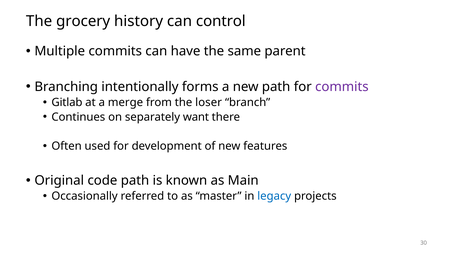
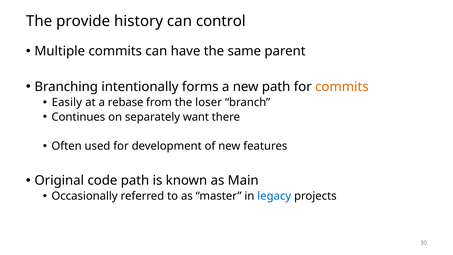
grocery: grocery -> provide
commits at (342, 87) colour: purple -> orange
Gitlab: Gitlab -> Easily
merge: merge -> rebase
